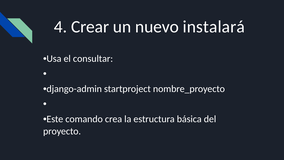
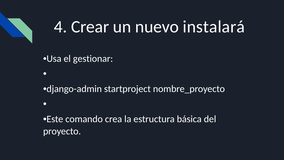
consultar: consultar -> gestionar
